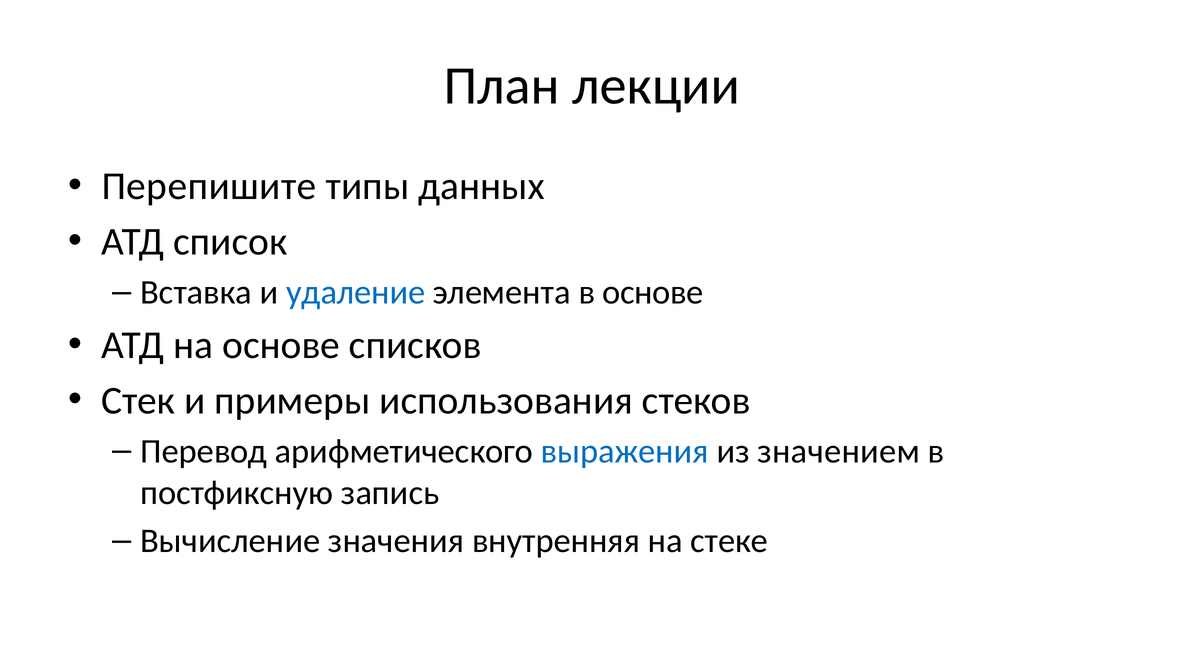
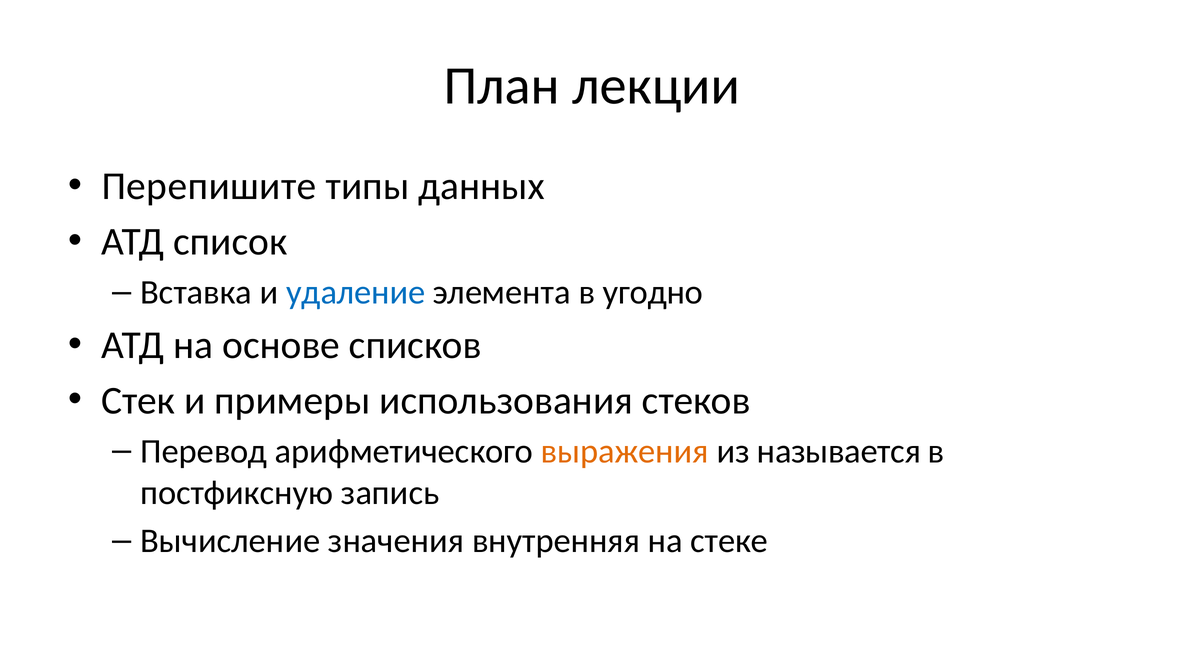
в основе: основе -> угодно
выражения colour: blue -> orange
значением: значением -> называется
